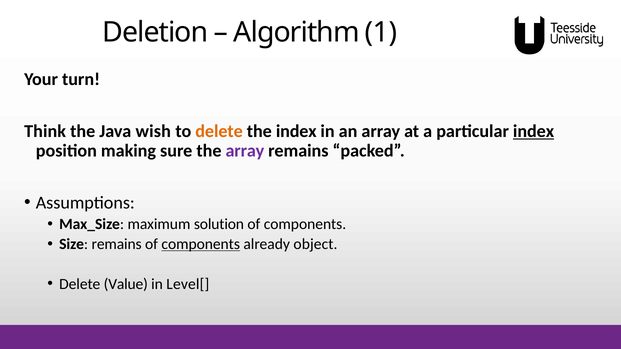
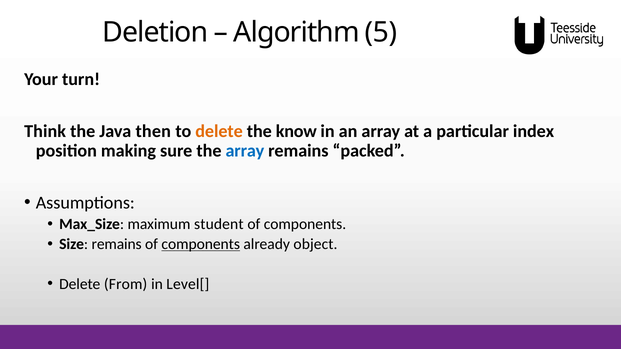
1: 1 -> 5
wish: wish -> then
the index: index -> know
index at (534, 131) underline: present -> none
array at (245, 151) colour: purple -> blue
solution: solution -> student
Value: Value -> From
